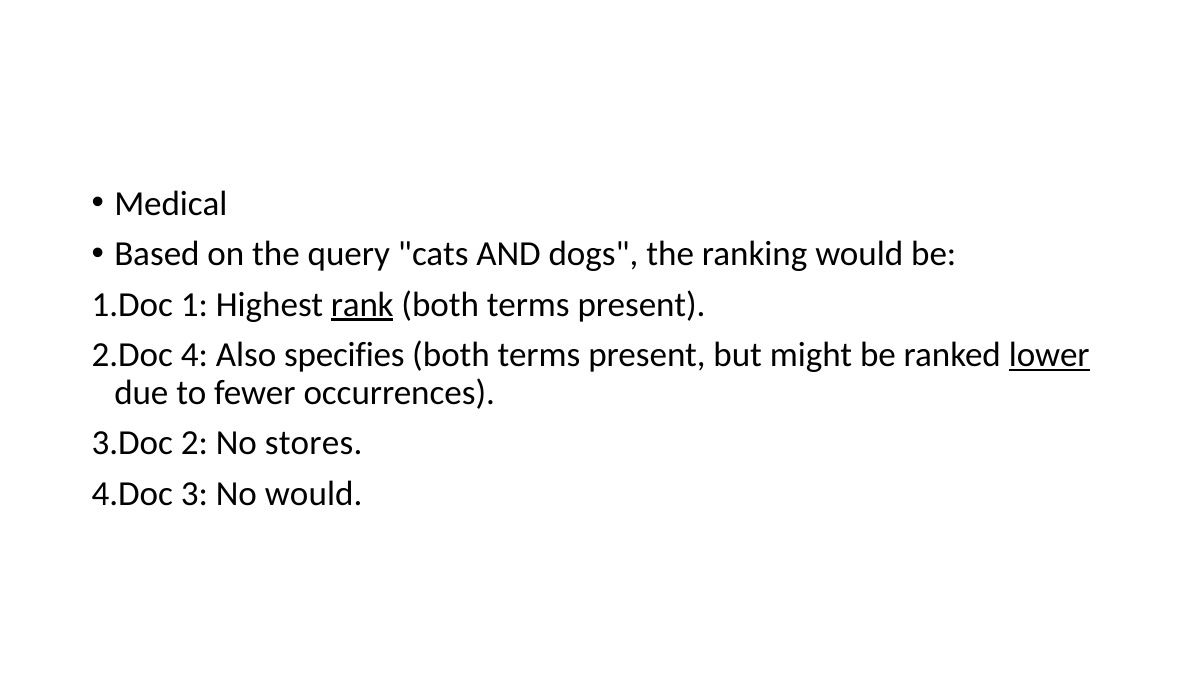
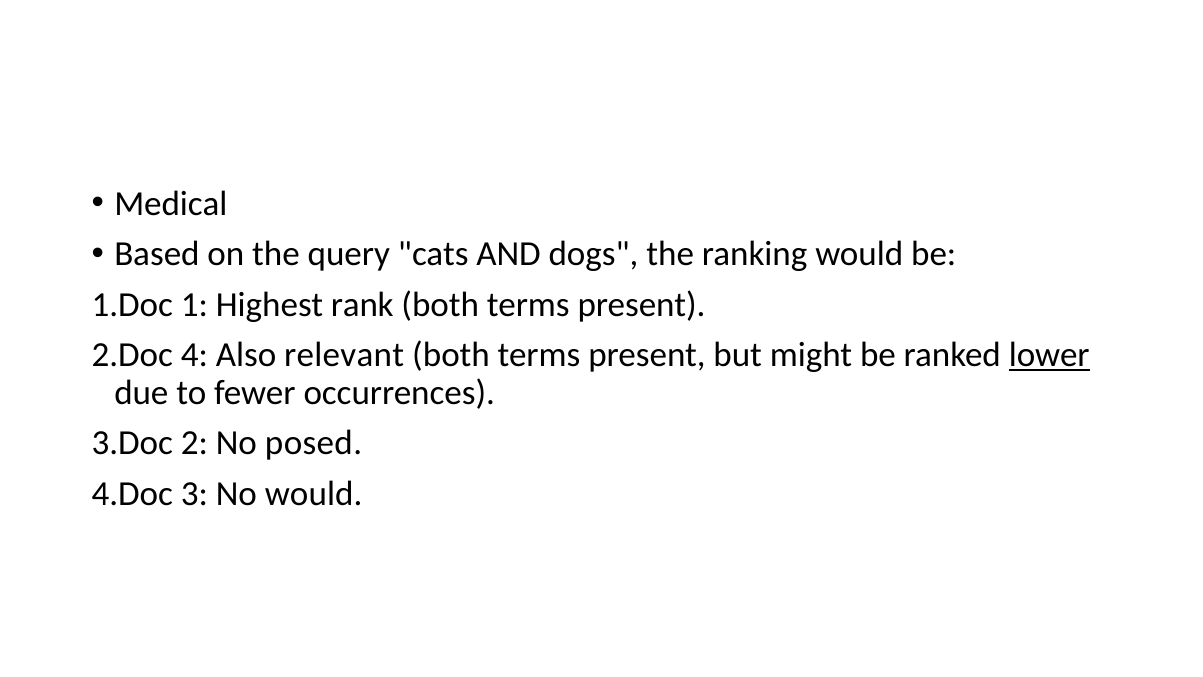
rank underline: present -> none
specifies: specifies -> relevant
stores: stores -> posed
